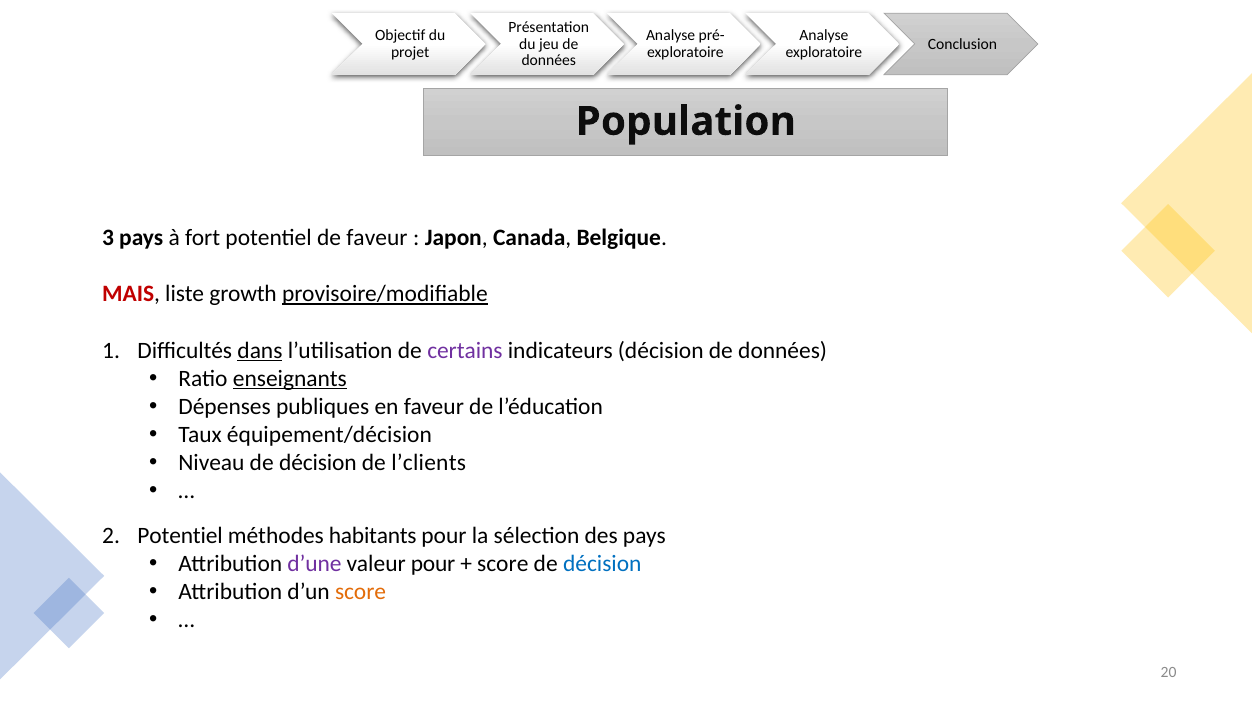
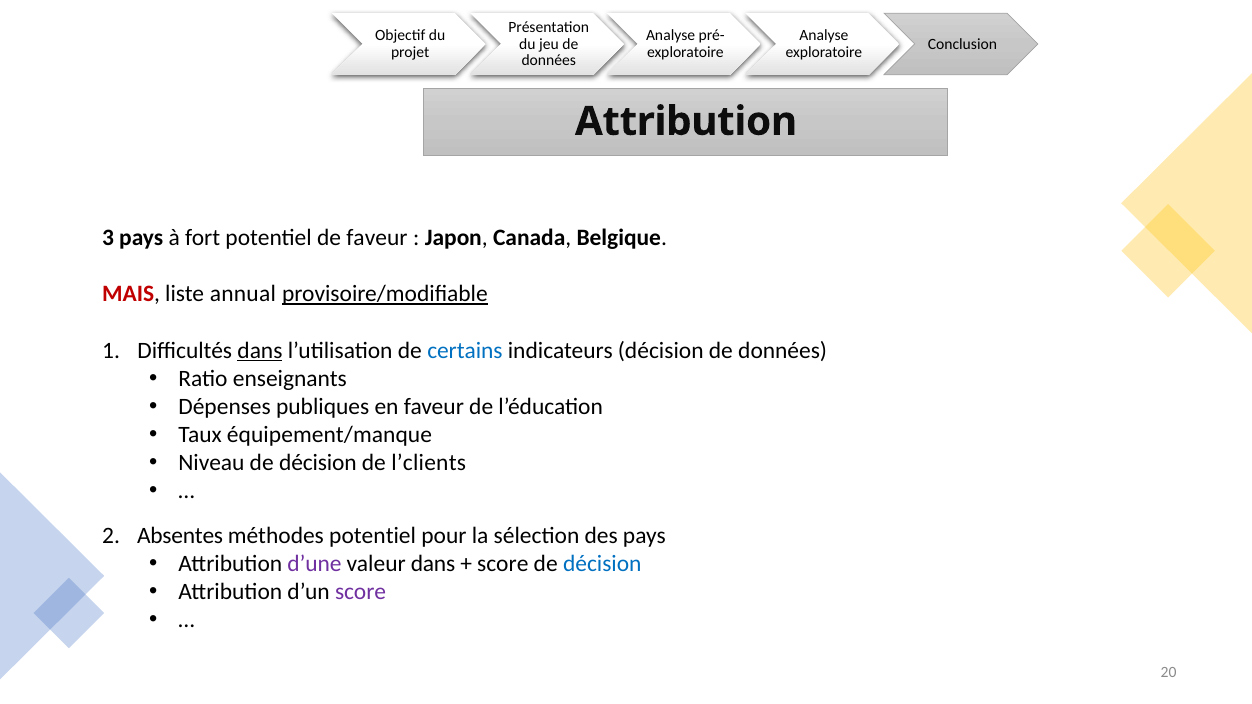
Population at (686, 122): Population -> Attribution
growth: growth -> annual
certains colour: purple -> blue
enseignants underline: present -> none
équipement/décision: équipement/décision -> équipement/manque
Potentiel at (180, 536): Potentiel -> Absentes
méthodes habitants: habitants -> potentiel
valeur pour: pour -> dans
score at (361, 592) colour: orange -> purple
